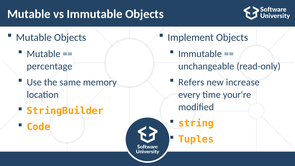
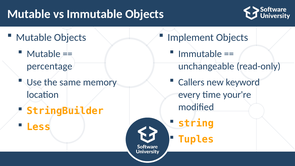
Refers: Refers -> Callers
increase: increase -> keyword
Code: Code -> Less
